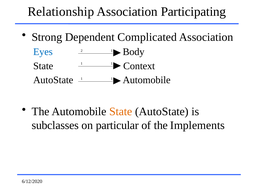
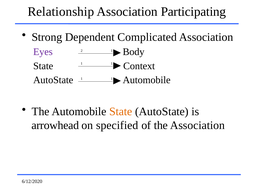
Eyes colour: blue -> purple
subclasses: subclasses -> arrowhead
particular: particular -> specified
the Implements: Implements -> Association
